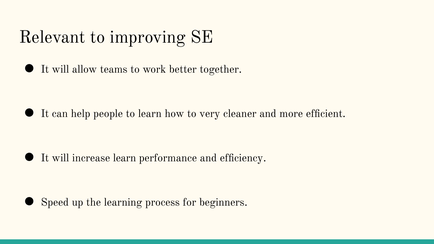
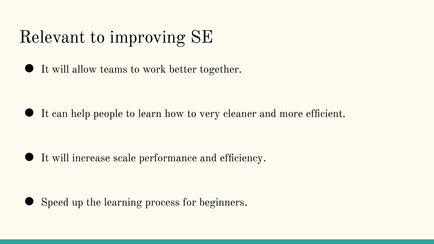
increase learn: learn -> scale
